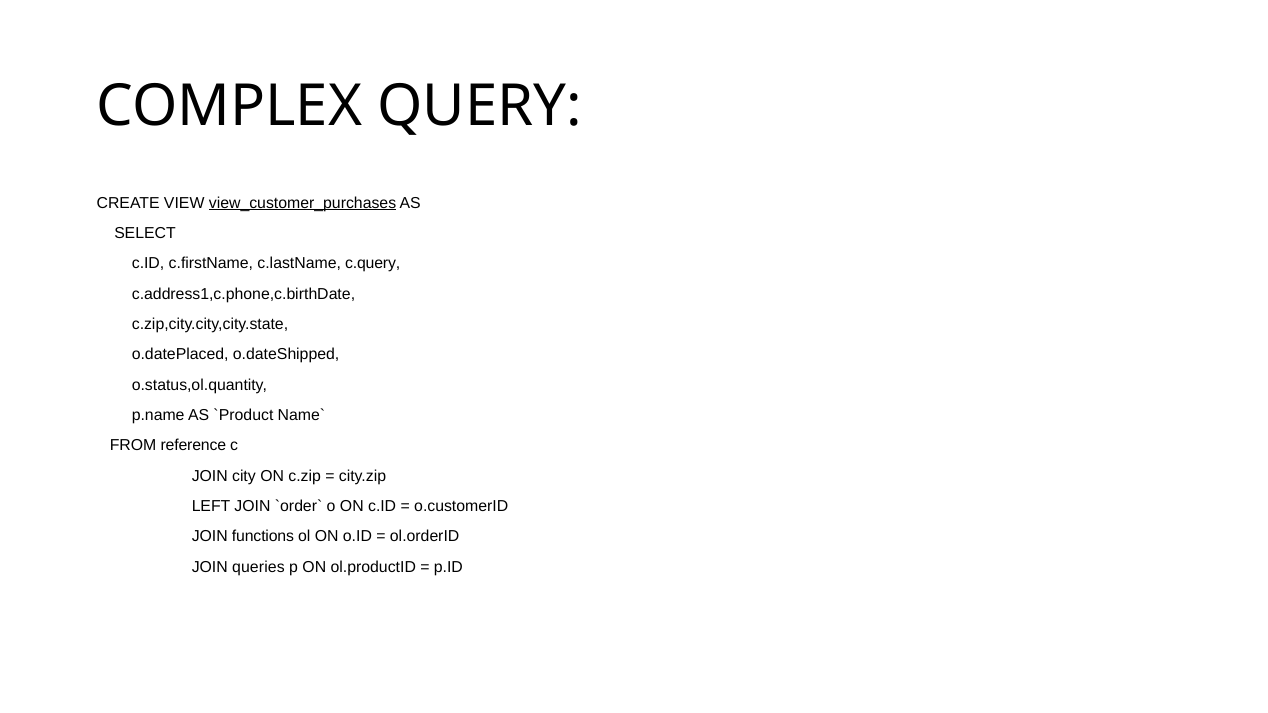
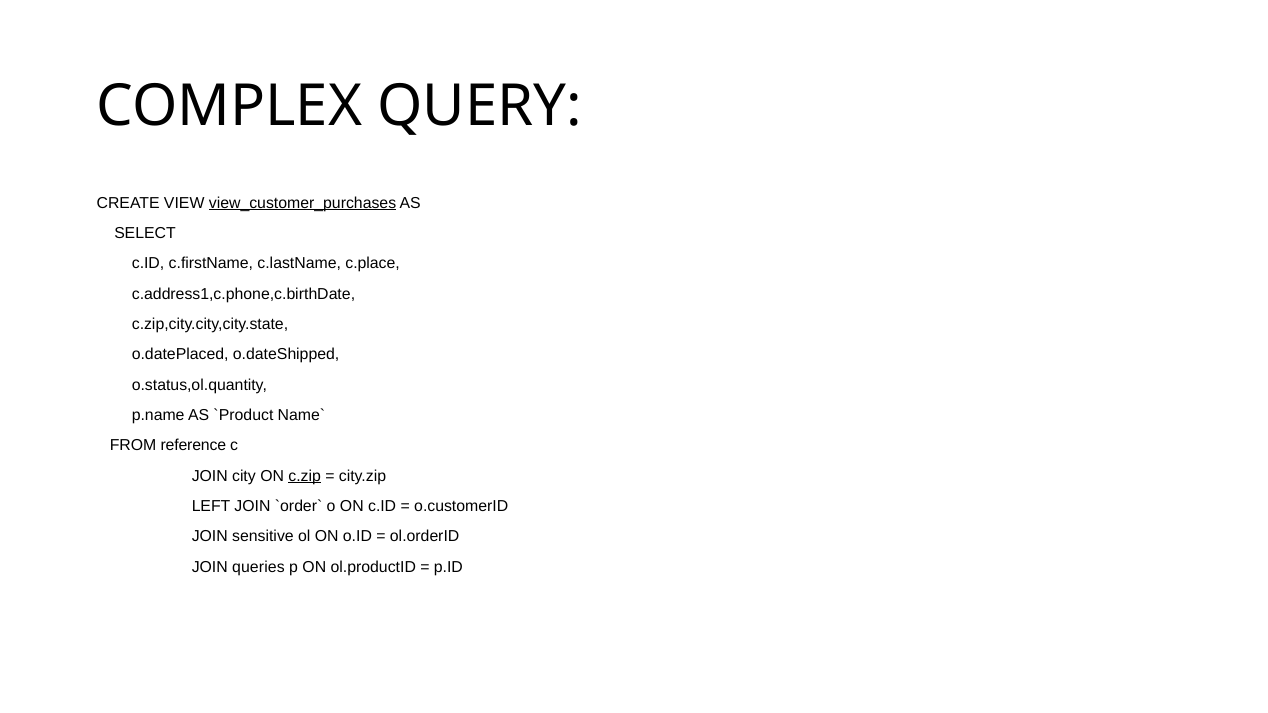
c.query: c.query -> c.place
c.zip underline: none -> present
functions: functions -> sensitive
